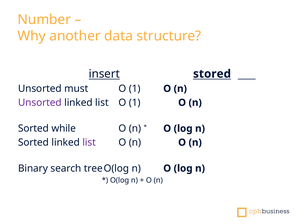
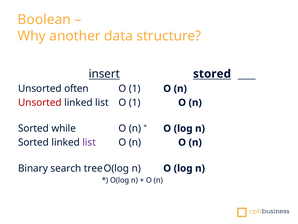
Number: Number -> Boolean
must: must -> often
Unsorted at (40, 102) colour: purple -> red
